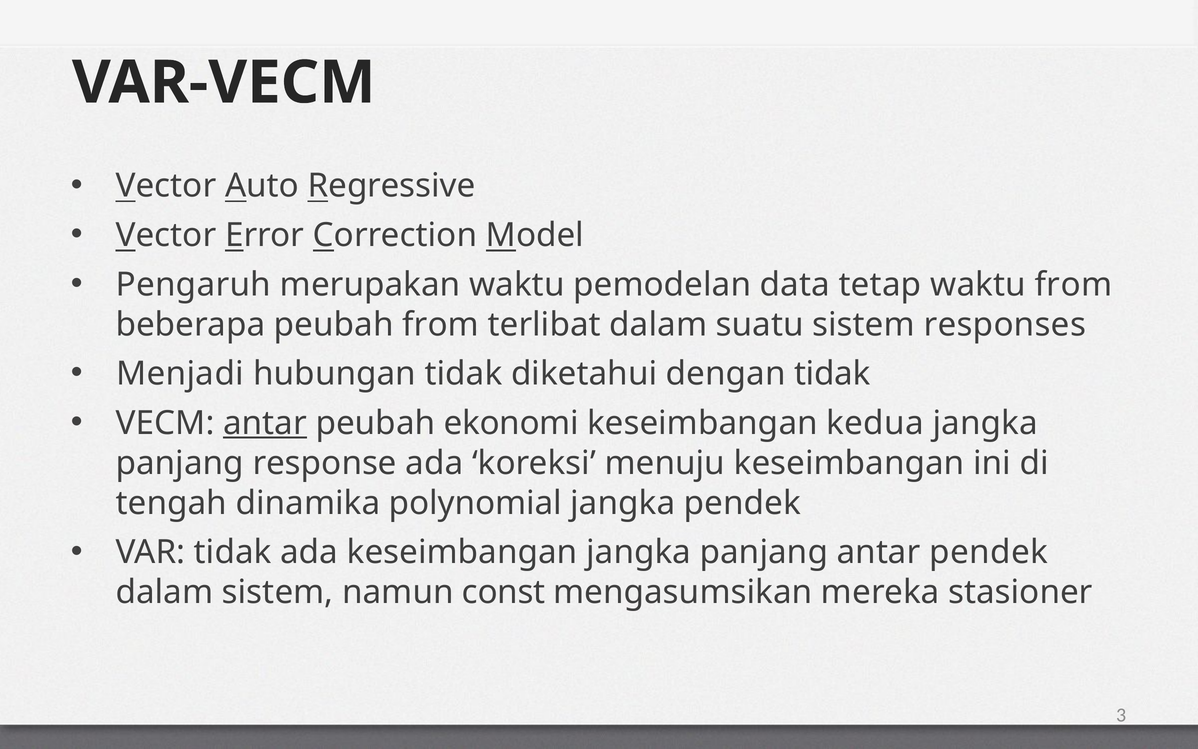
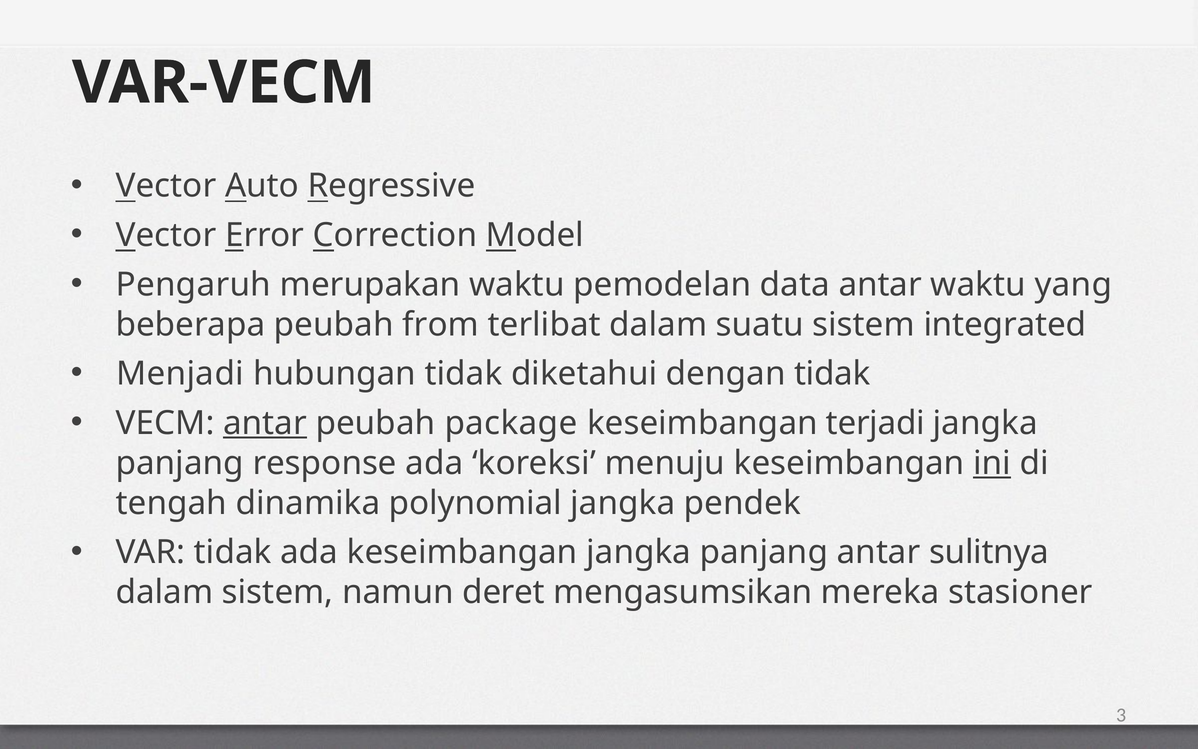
data tetap: tetap -> antar
waktu from: from -> yang
responses: responses -> integrated
ekonomi: ekonomi -> package
kedua: kedua -> terjadi
ini underline: none -> present
antar pendek: pendek -> sulitnya
const: const -> deret
